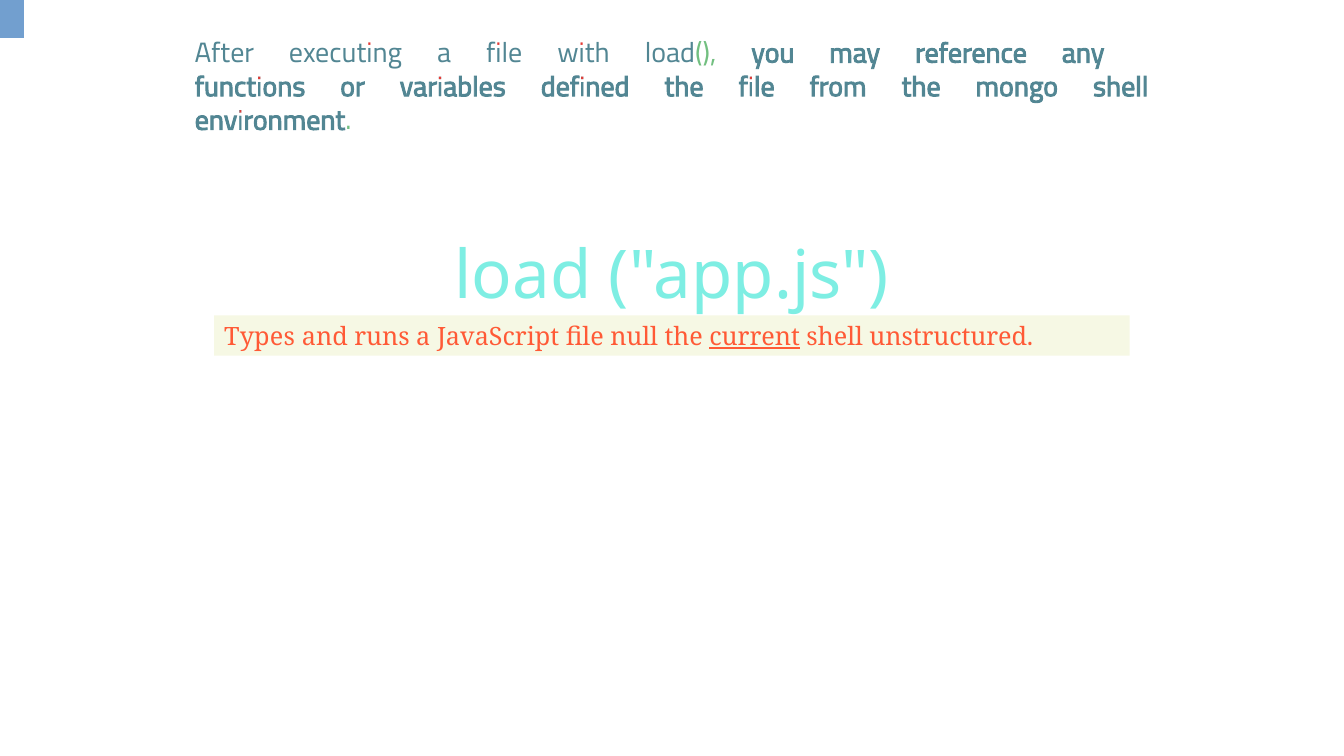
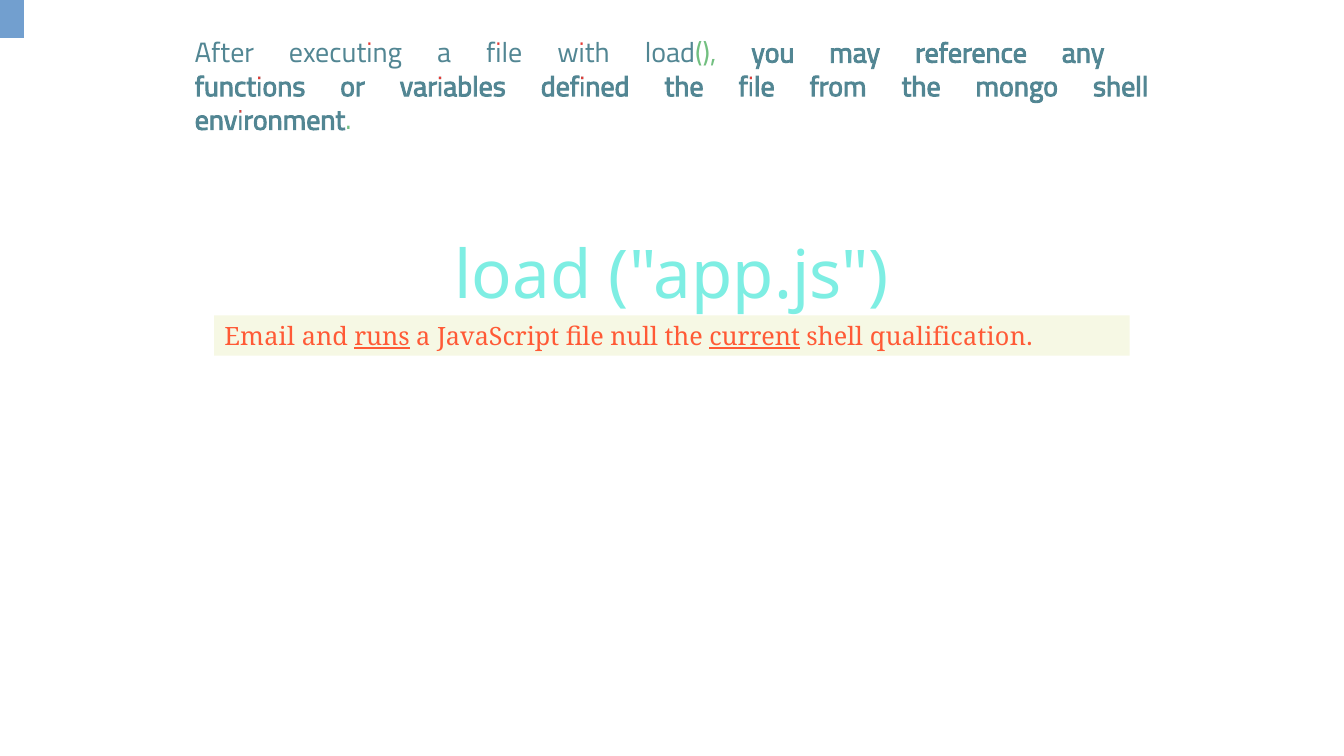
Types: Types -> Email
runs underline: none -> present
unstructured: unstructured -> qualification
